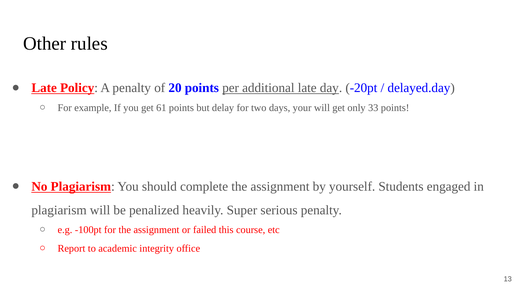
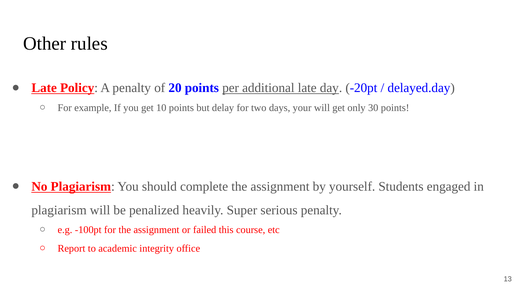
61: 61 -> 10
33: 33 -> 30
